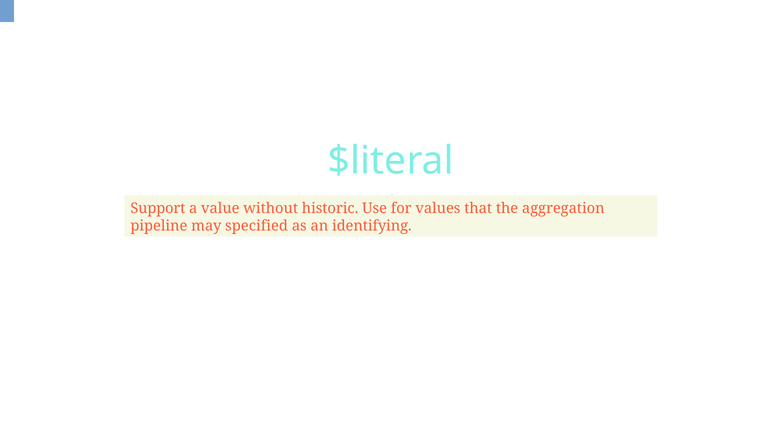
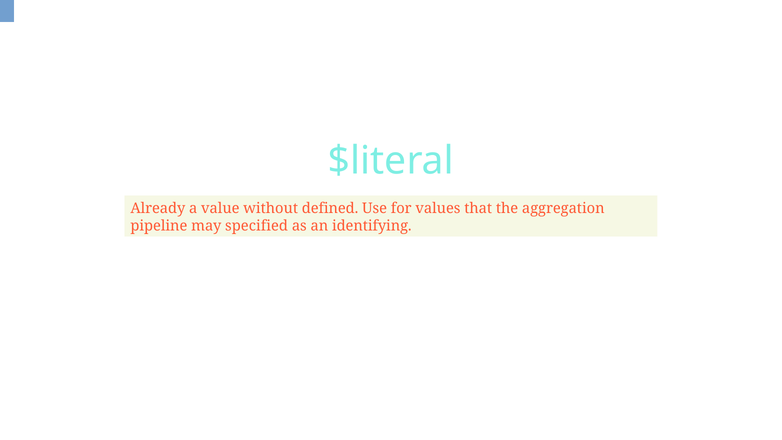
Support: Support -> Already
historic: historic -> defined
